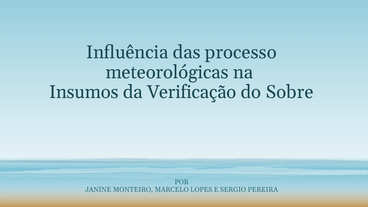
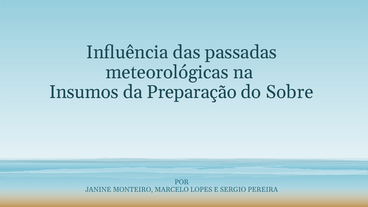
processo: processo -> passadas
Verificação: Verificação -> Preparação
